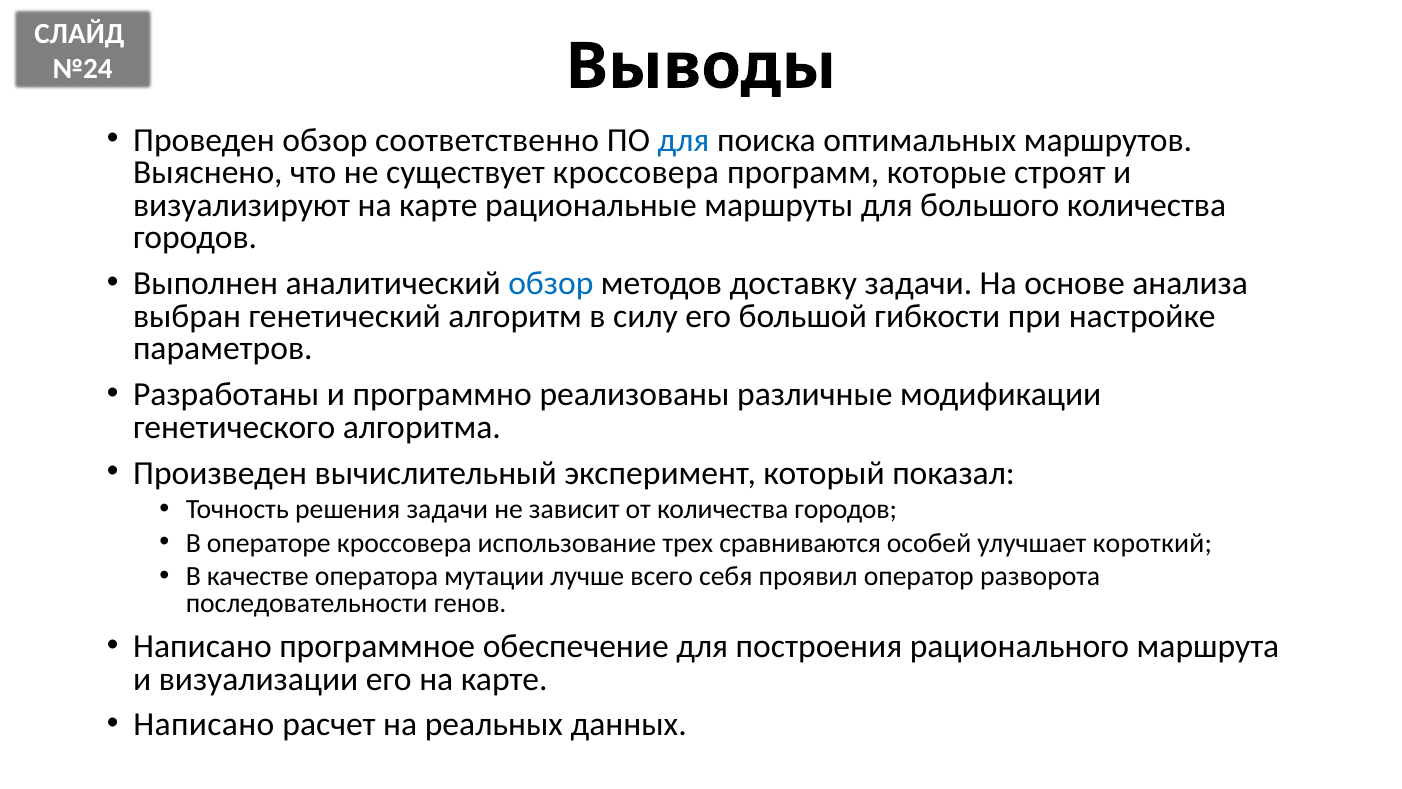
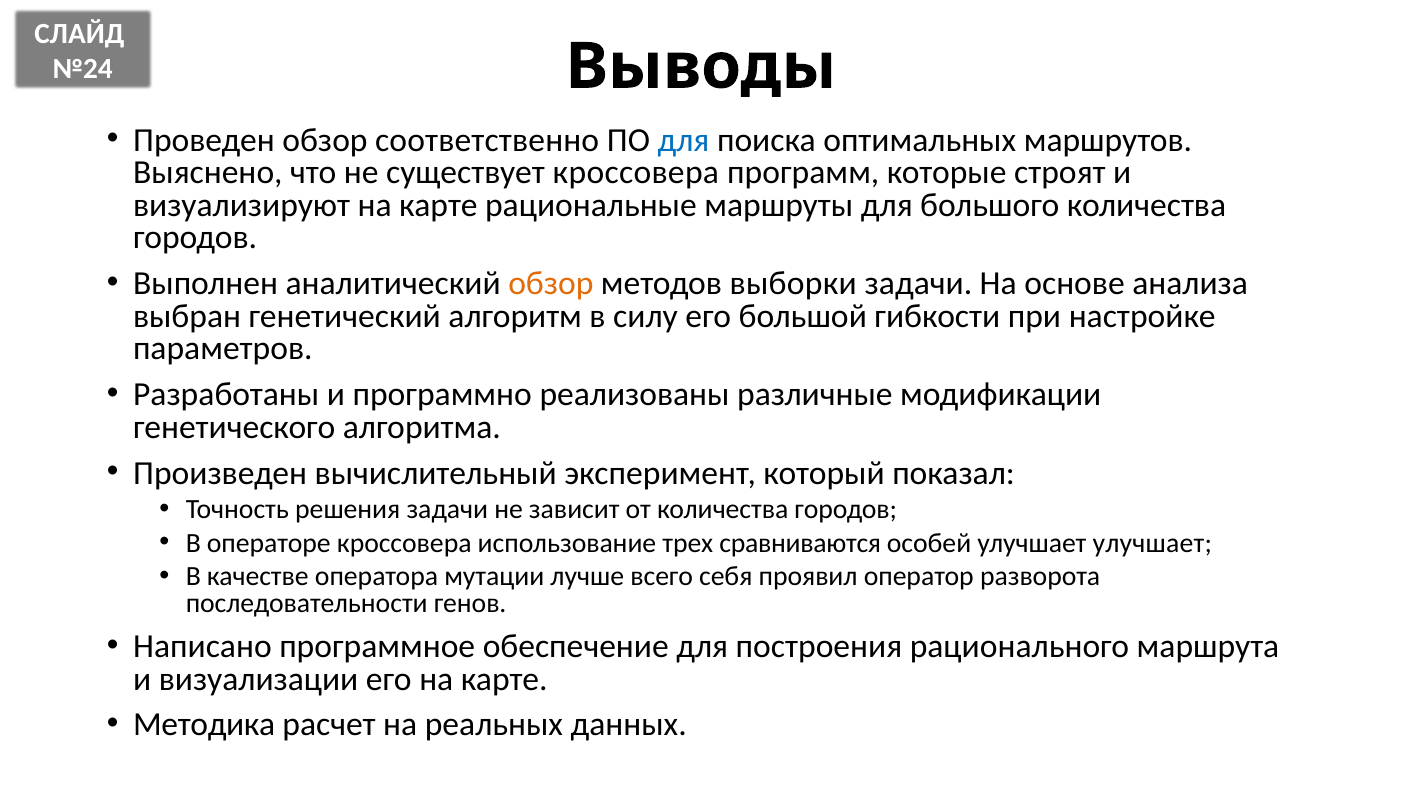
обзор at (551, 283) colour: blue -> orange
доставку: доставку -> выборки
улучшает короткий: короткий -> улучшает
Написано at (204, 724): Написано -> Методика
